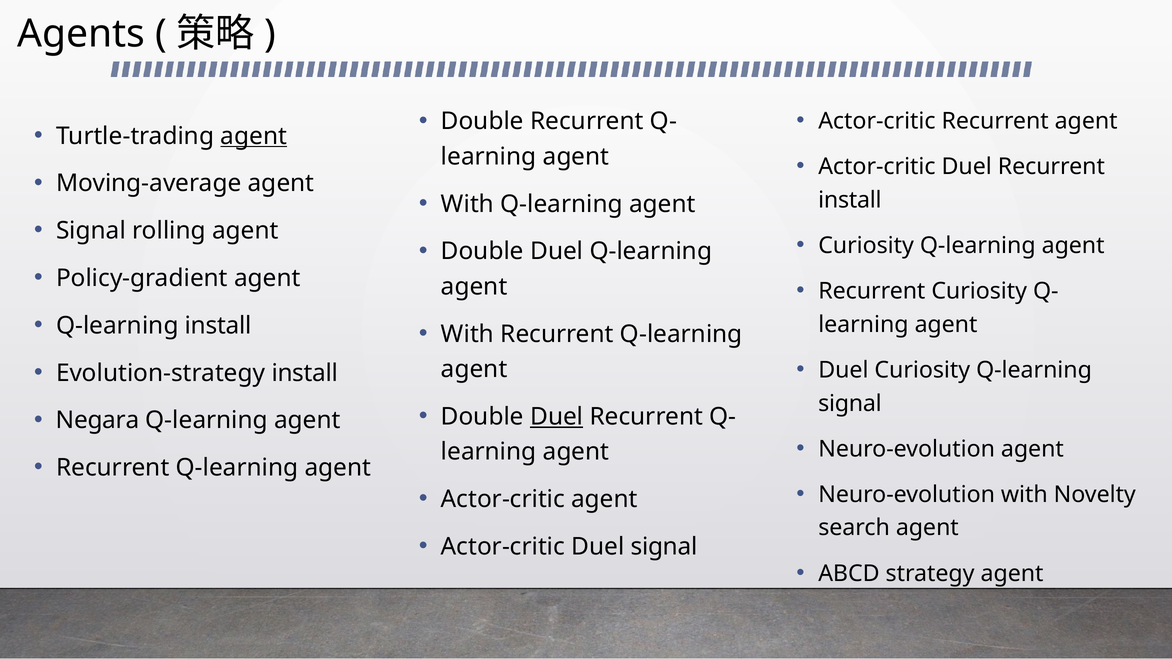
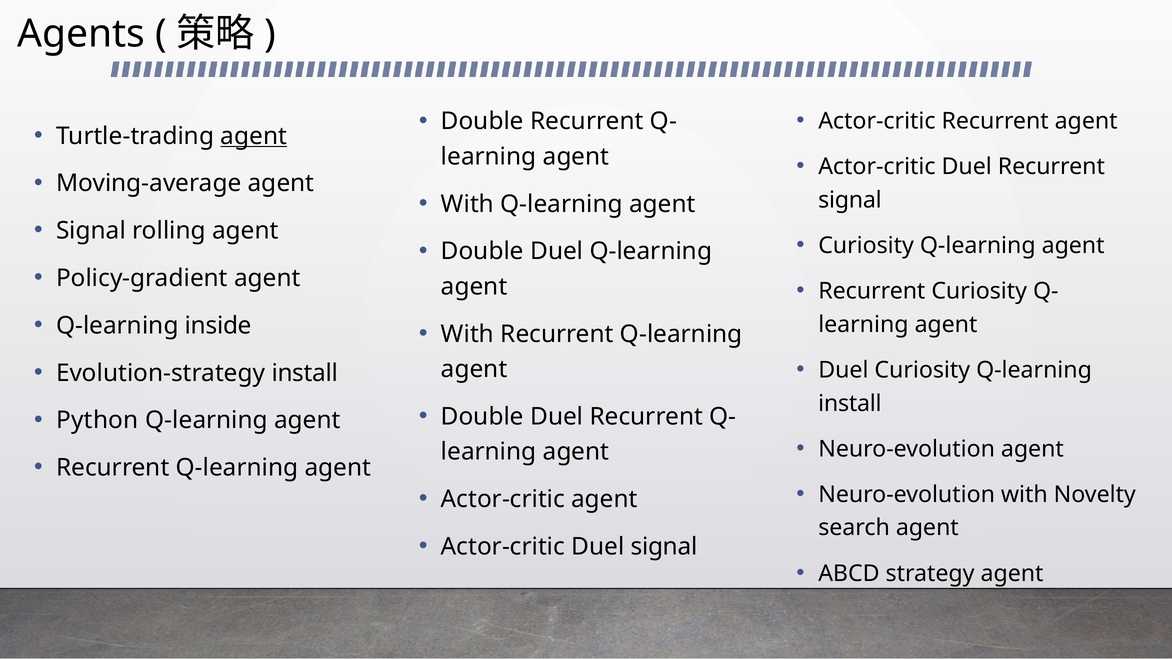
install at (850, 200): install -> signal
Q-learning install: install -> inside
signal at (850, 404): signal -> install
Duel at (557, 417) underline: present -> none
Negara: Negara -> Python
